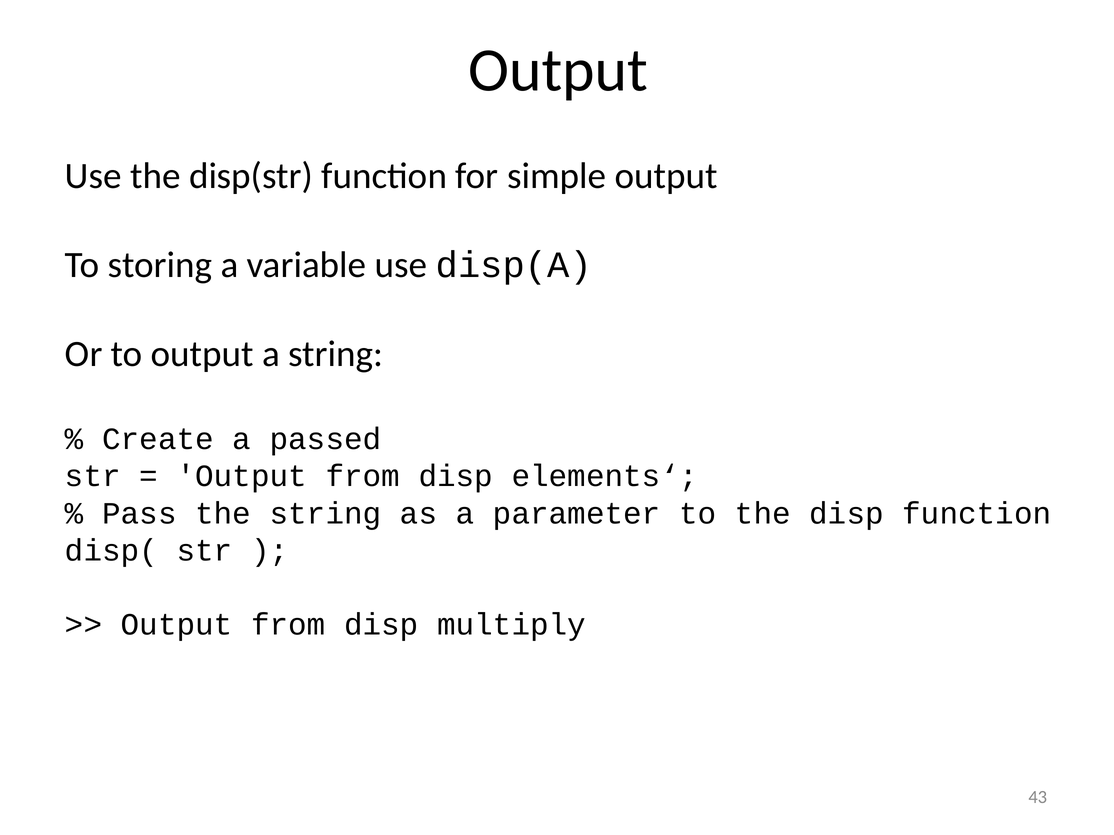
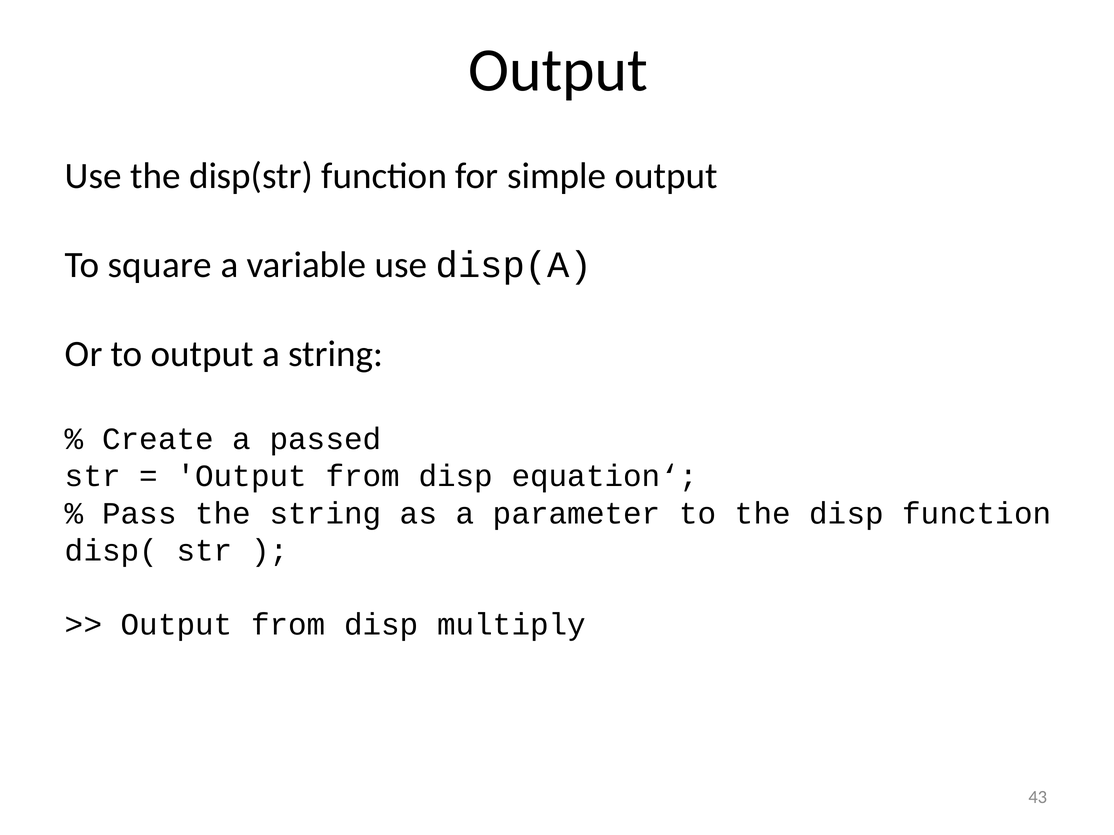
storing: storing -> square
elements‘: elements‘ -> equation‘
